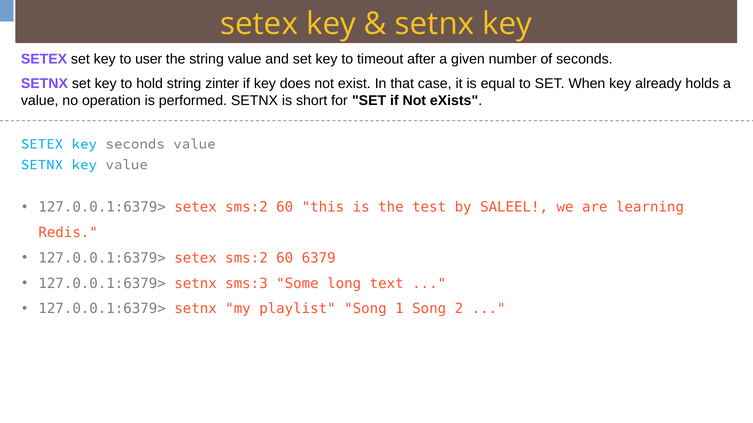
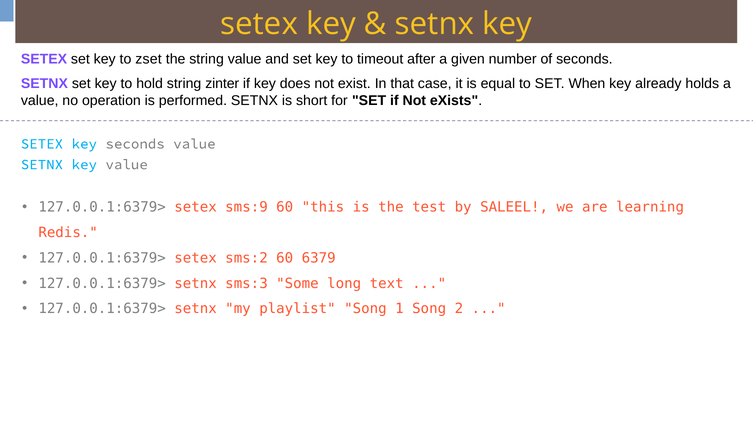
user: user -> zset
sms:2 at (247, 207): sms:2 -> sms:9
